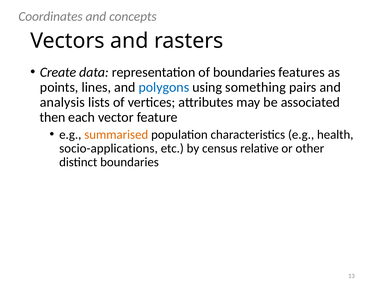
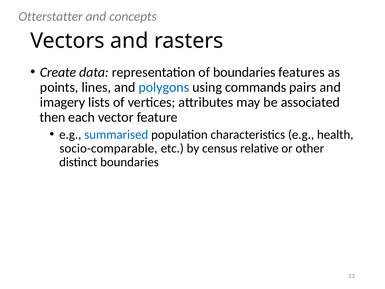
Coordinates: Coordinates -> Otterstatter
something: something -> commands
analysis: analysis -> imagery
summarised colour: orange -> blue
socio-applications: socio-applications -> socio-comparable
